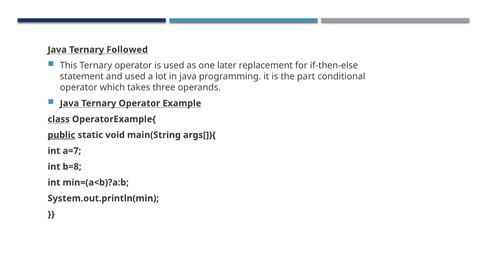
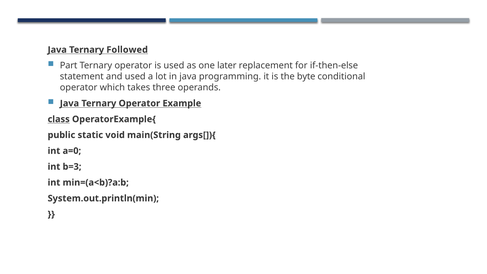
This: This -> Part
part: part -> byte
public underline: present -> none
a=7: a=7 -> a=0
b=8: b=8 -> b=3
